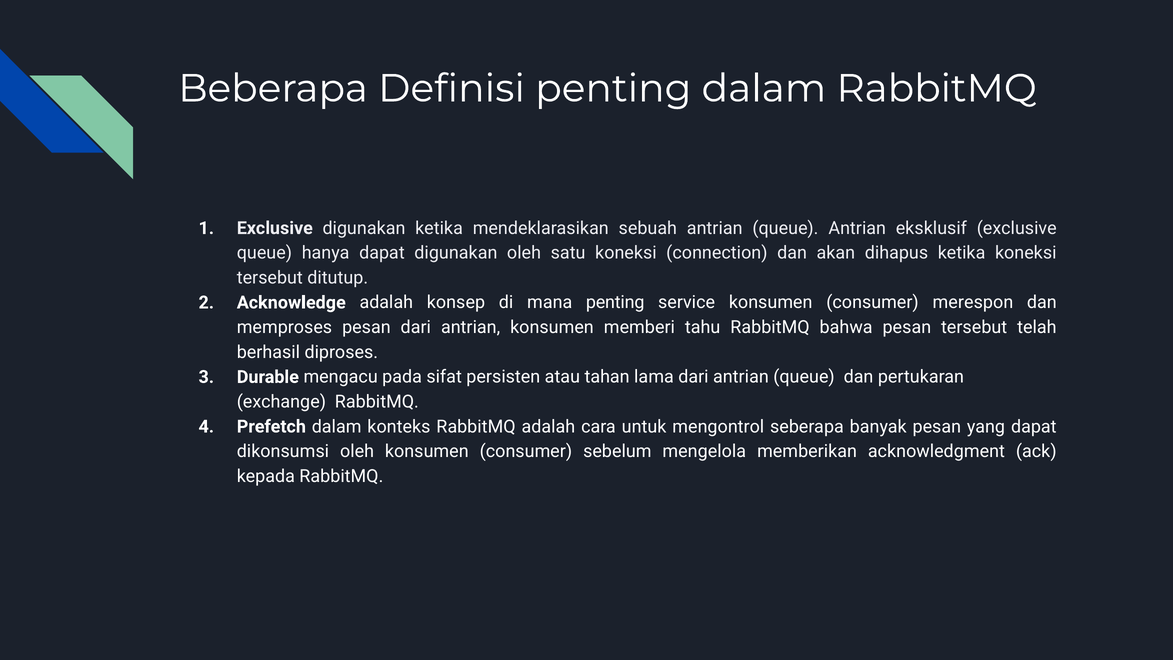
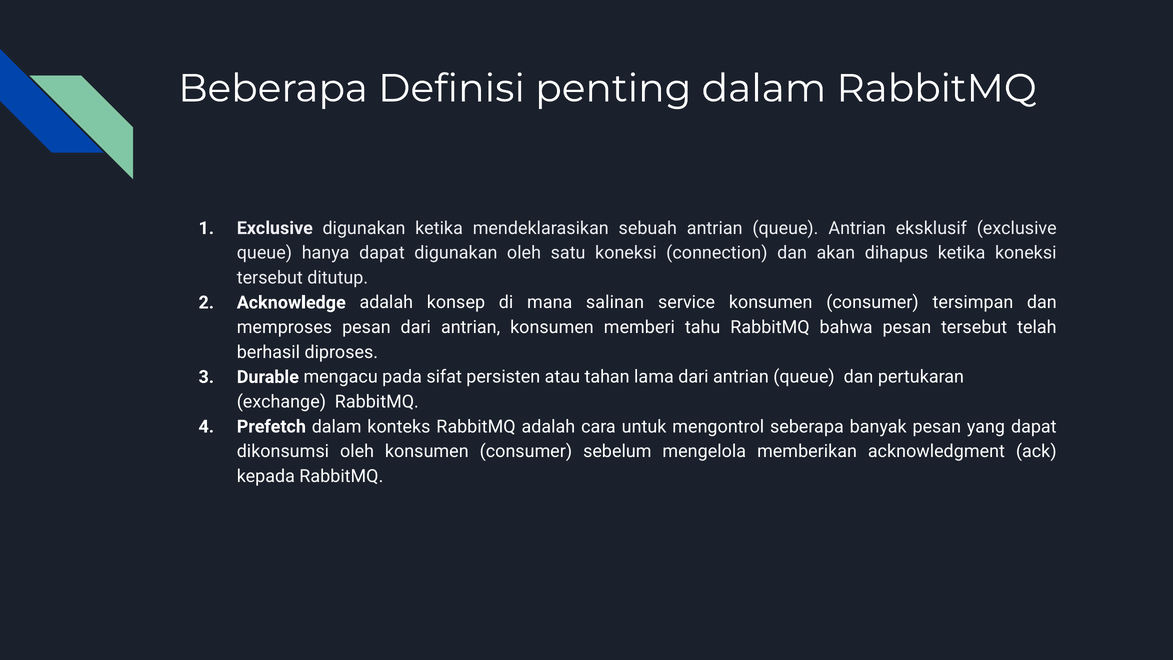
mana penting: penting -> salinan
merespon: merespon -> tersimpan
